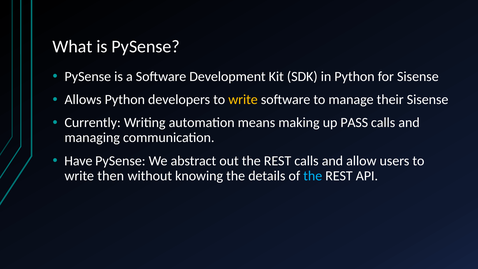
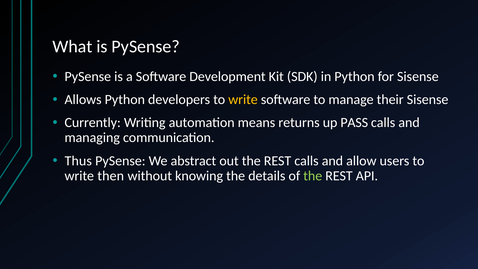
making: making -> returns
Have: Have -> Thus
the at (313, 176) colour: light blue -> light green
